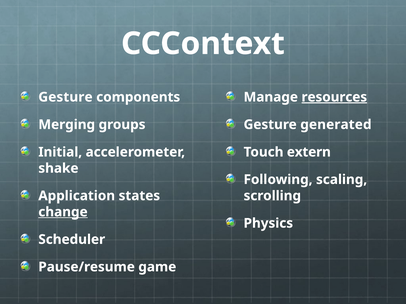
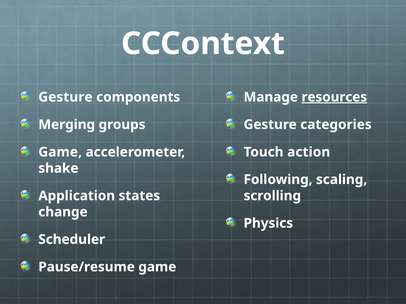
generated: generated -> categories
Initial at (60, 152): Initial -> Game
extern: extern -> action
change underline: present -> none
